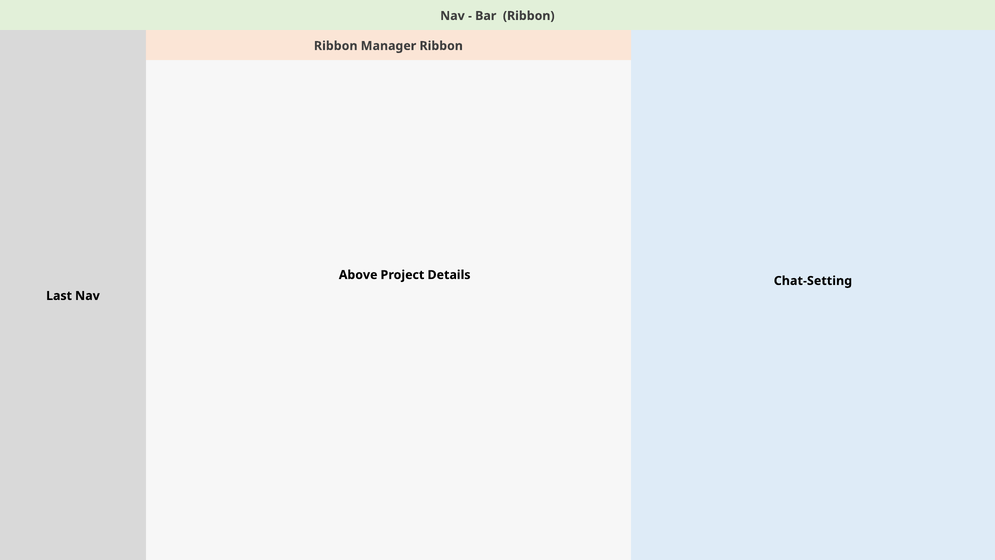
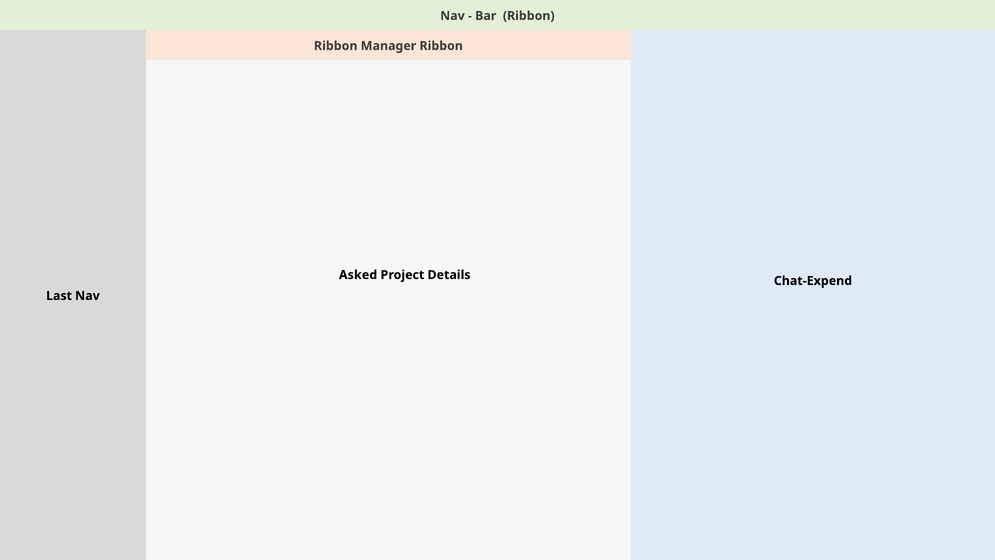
Above: Above -> Asked
Chat-Setting: Chat-Setting -> Chat-Expend
